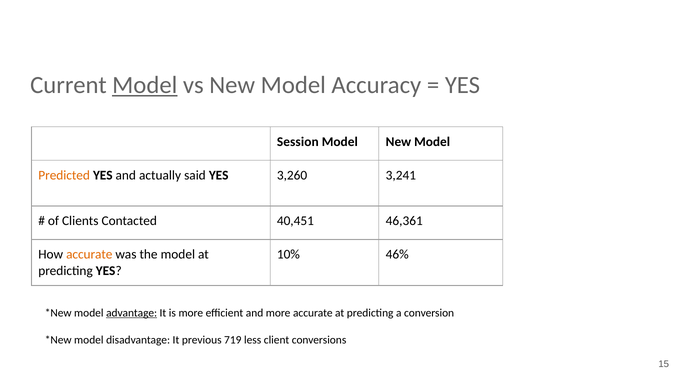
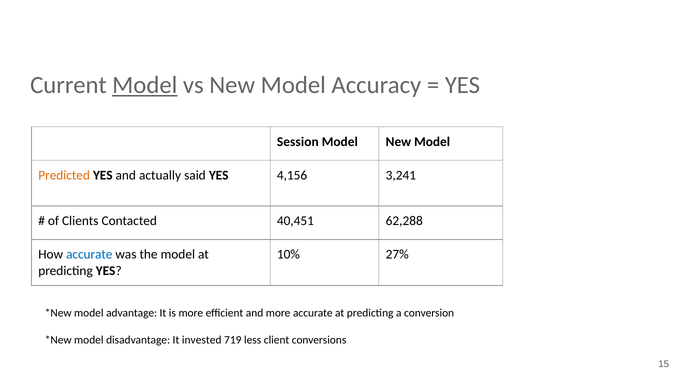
3,260: 3,260 -> 4,156
46,361: 46,361 -> 62,288
accurate at (89, 255) colour: orange -> blue
46%: 46% -> 27%
advantage underline: present -> none
previous: previous -> invested
